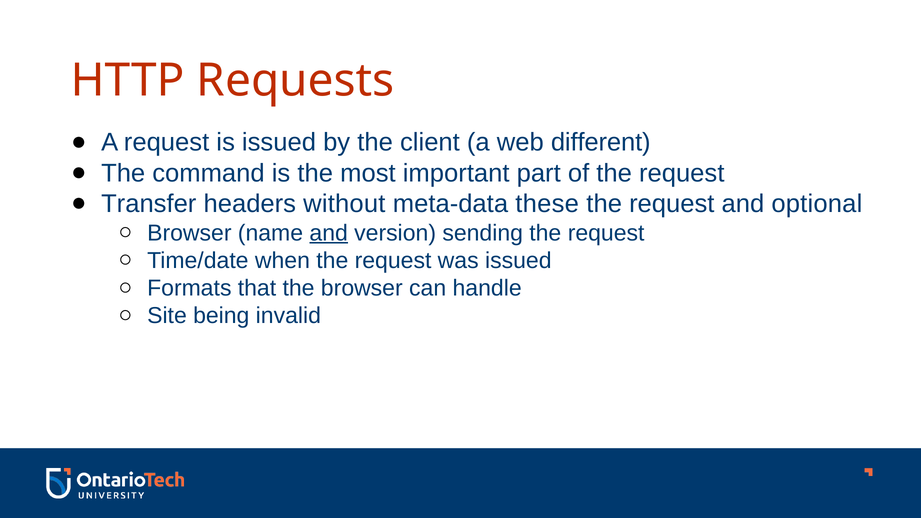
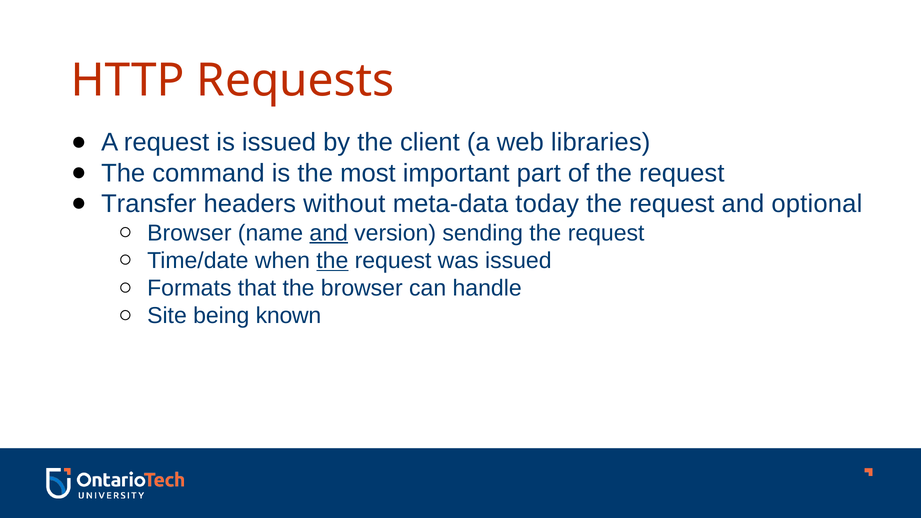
different: different -> libraries
these: these -> today
the at (332, 261) underline: none -> present
invalid: invalid -> known
